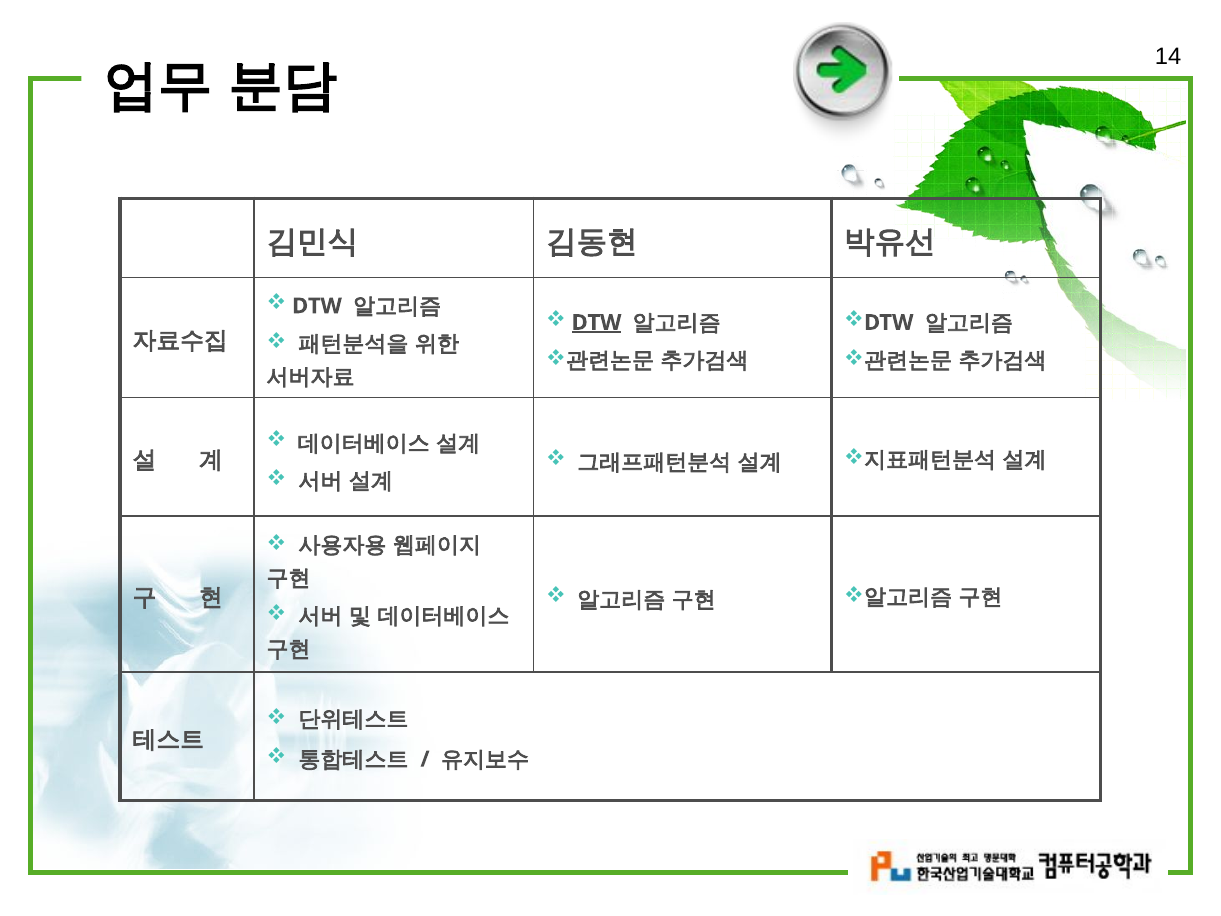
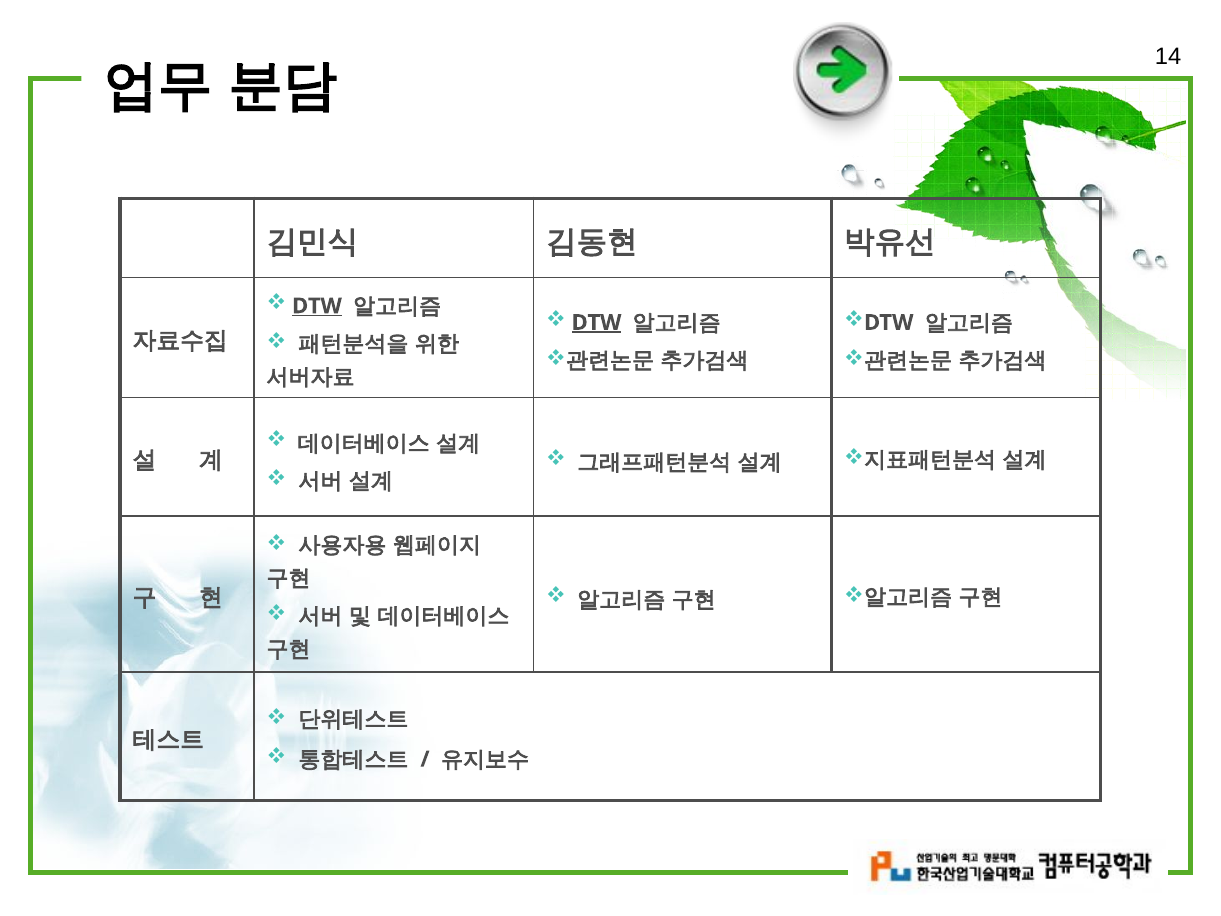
DTW at (317, 306) underline: none -> present
